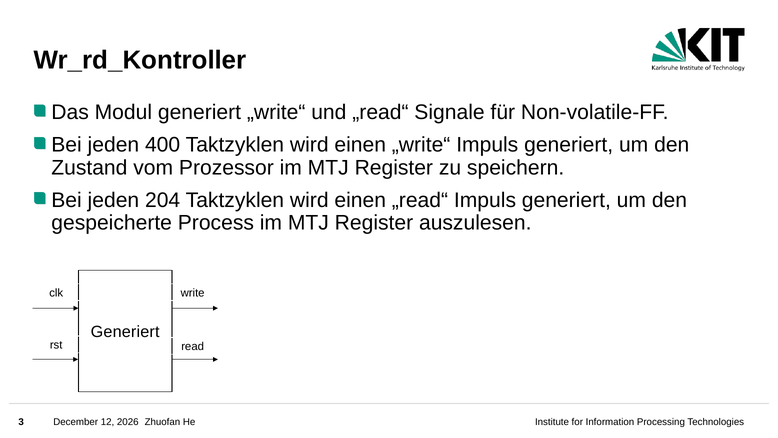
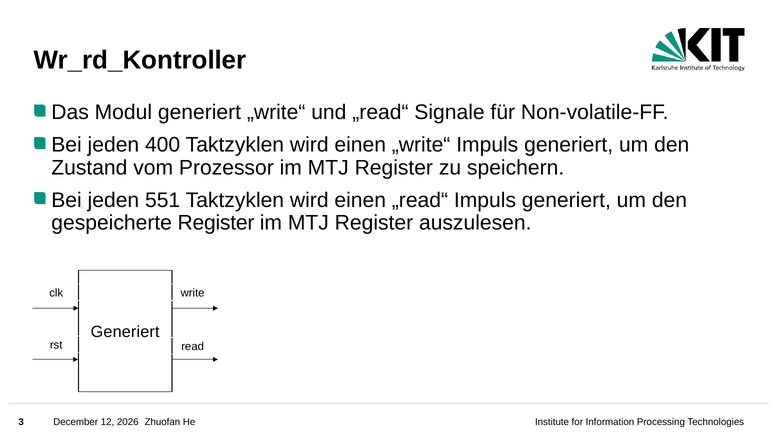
204: 204 -> 551
gespeicherte Process: Process -> Register
